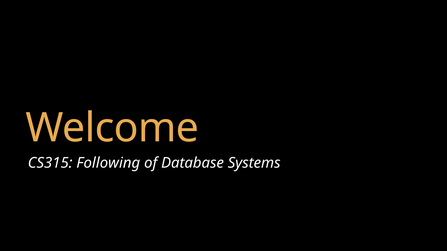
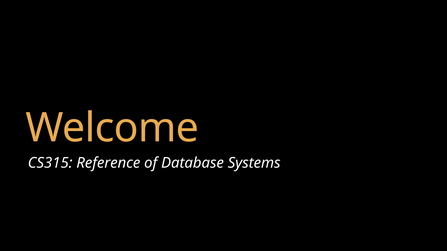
Following: Following -> Reference
